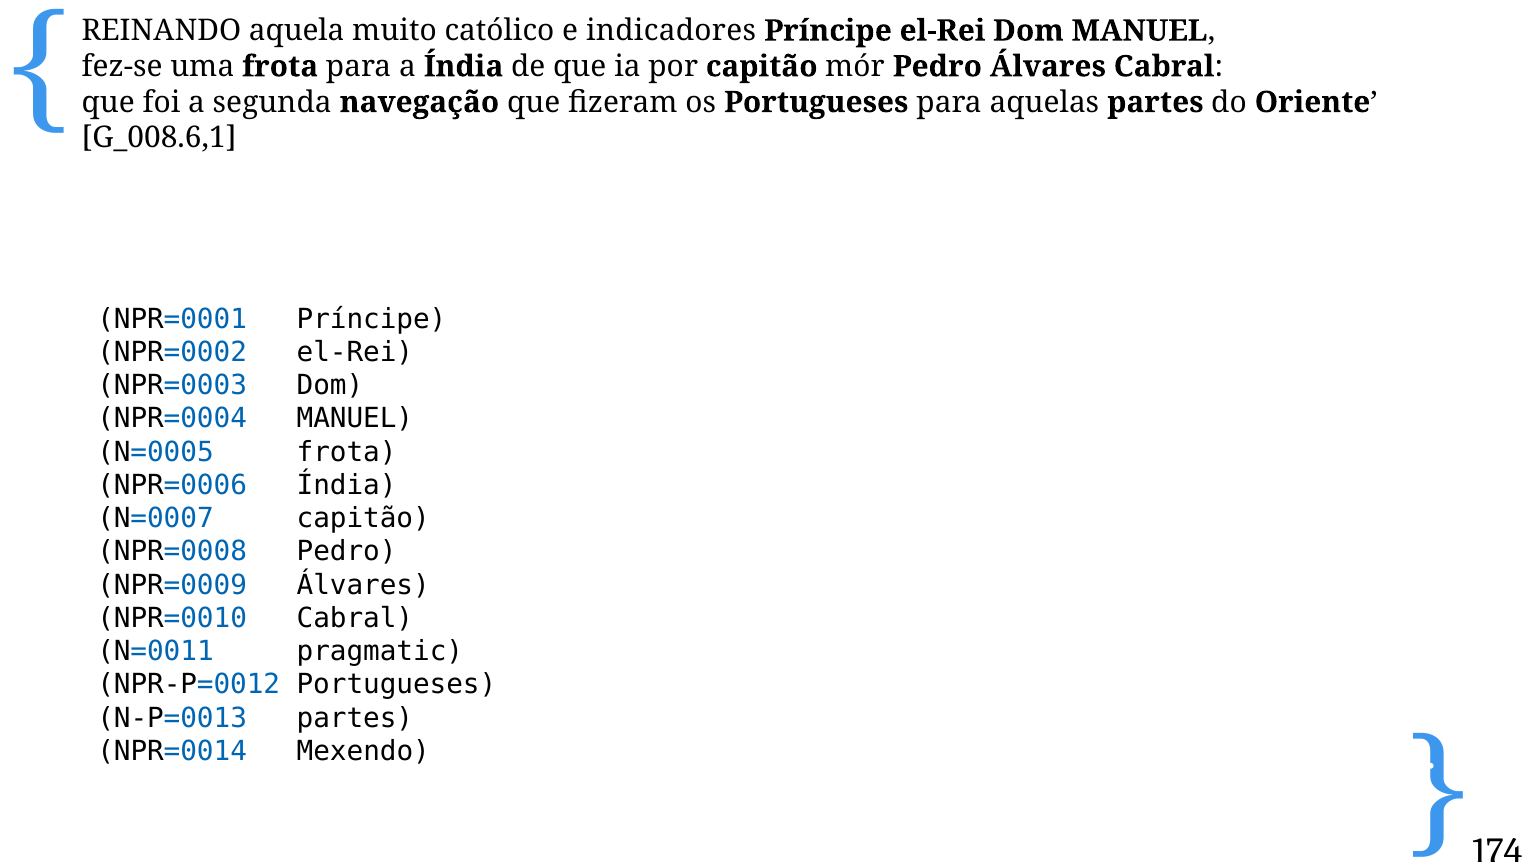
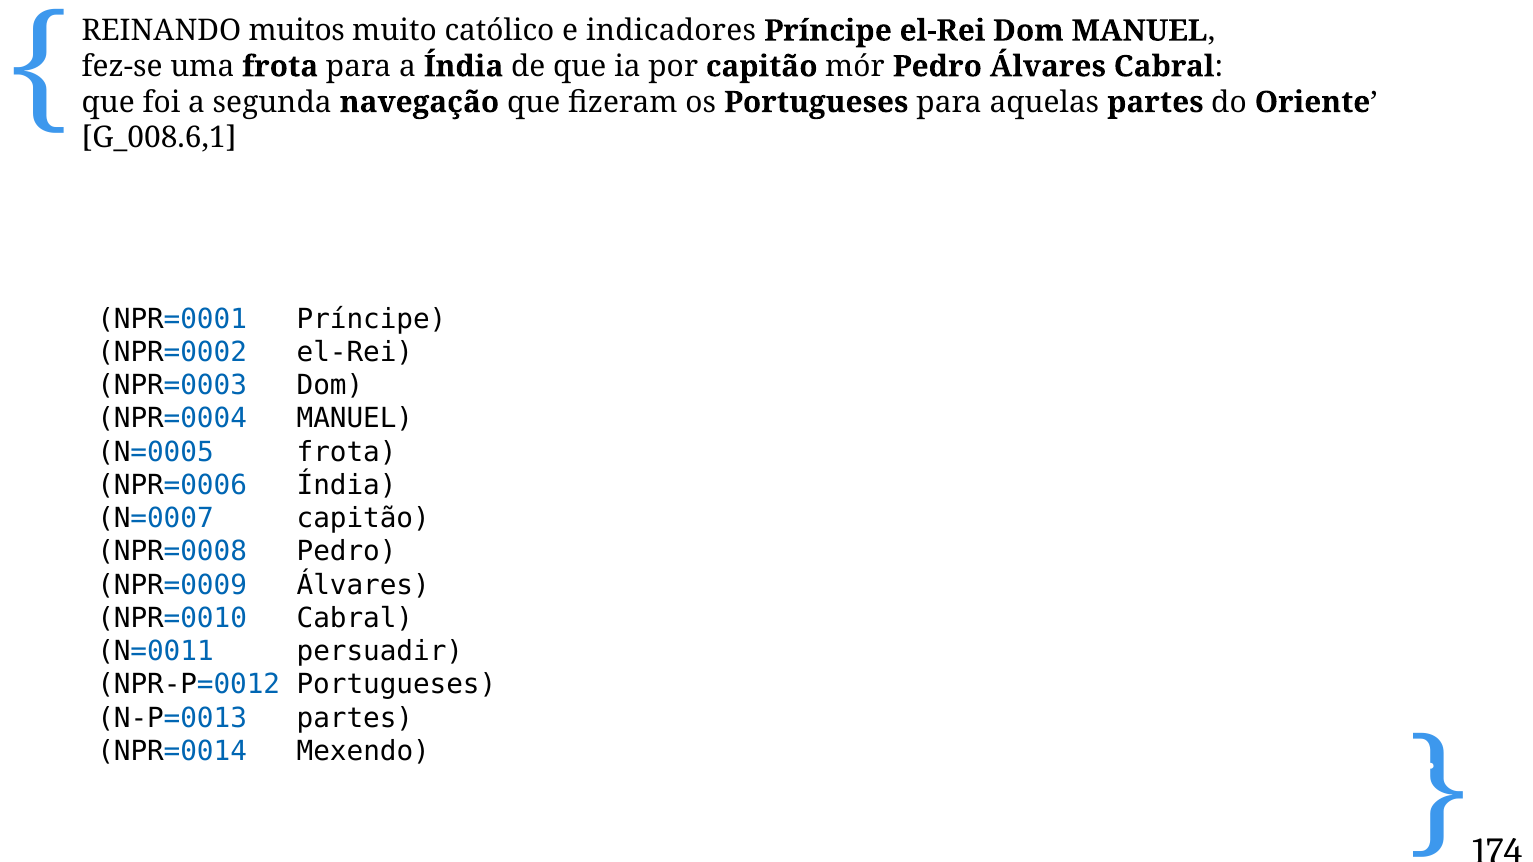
aquela: aquela -> muitos
pragmatic: pragmatic -> persuadir
